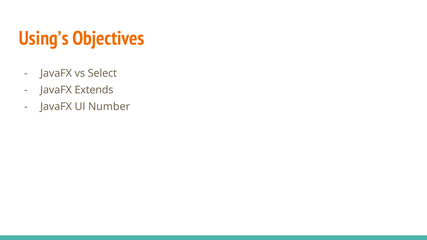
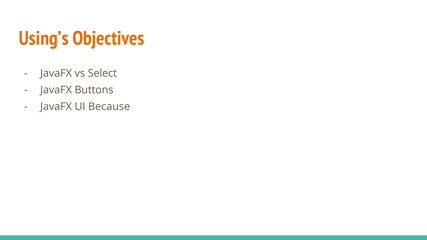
Extends: Extends -> Buttons
Number: Number -> Because
